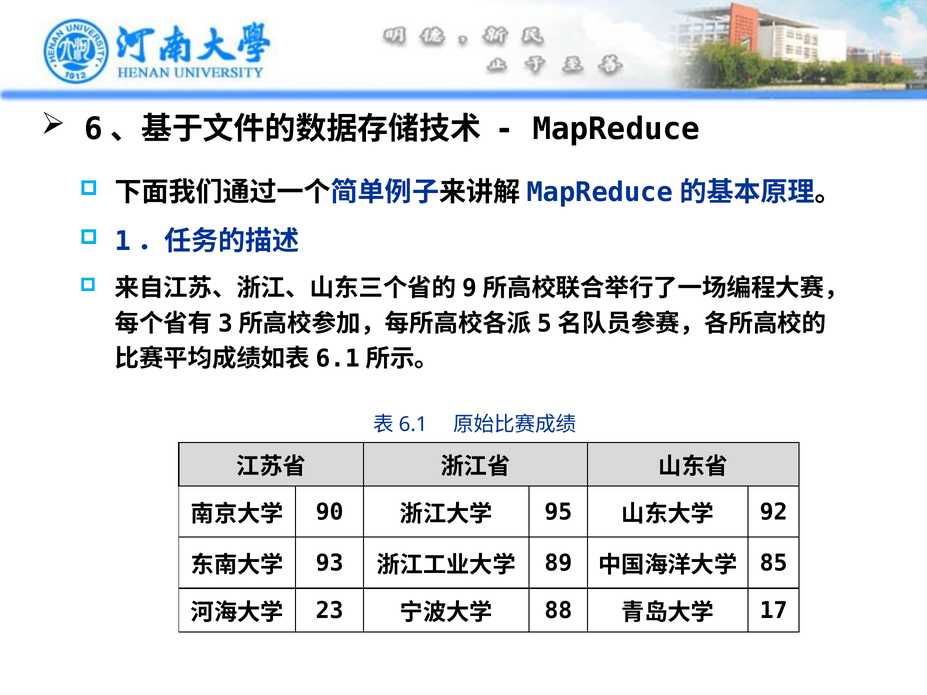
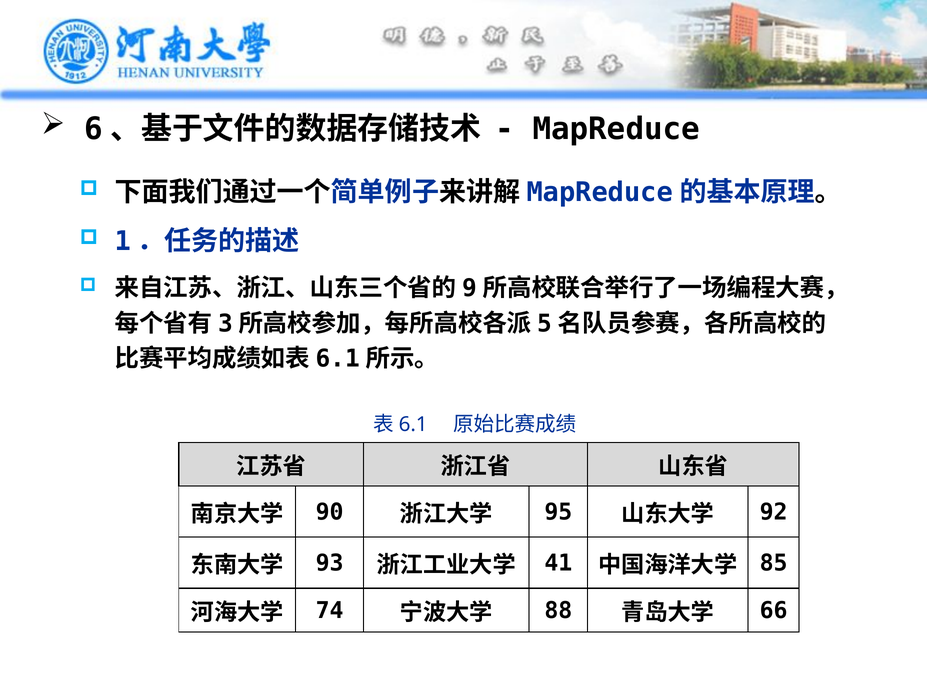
89: 89 -> 41
23: 23 -> 74
17: 17 -> 66
